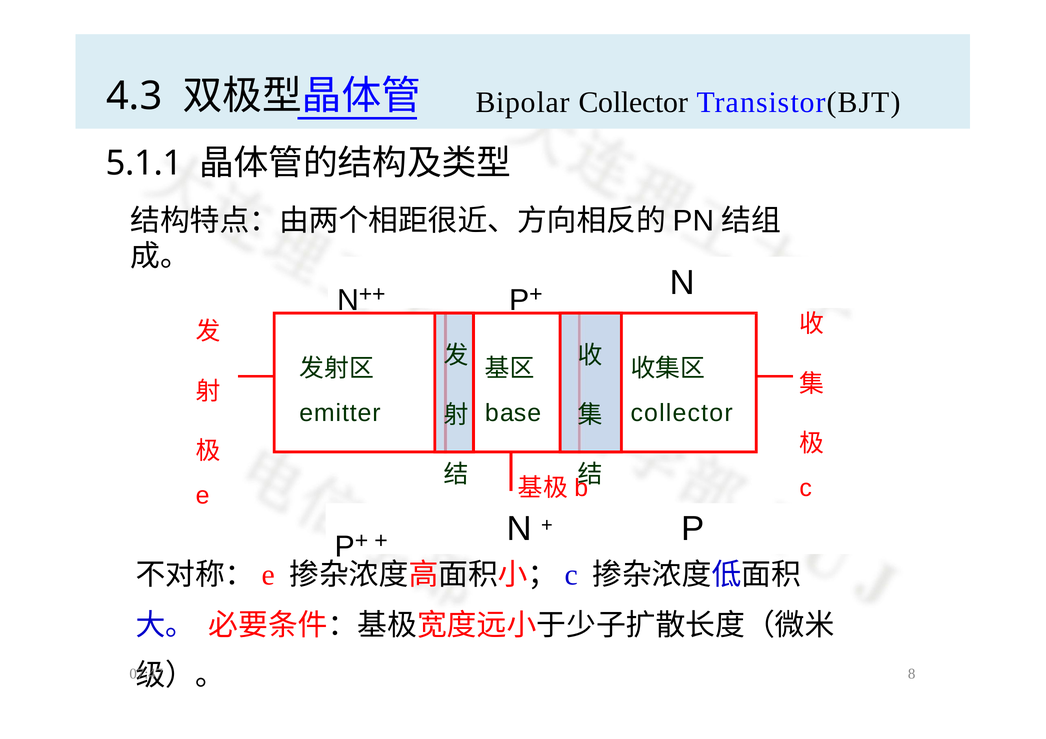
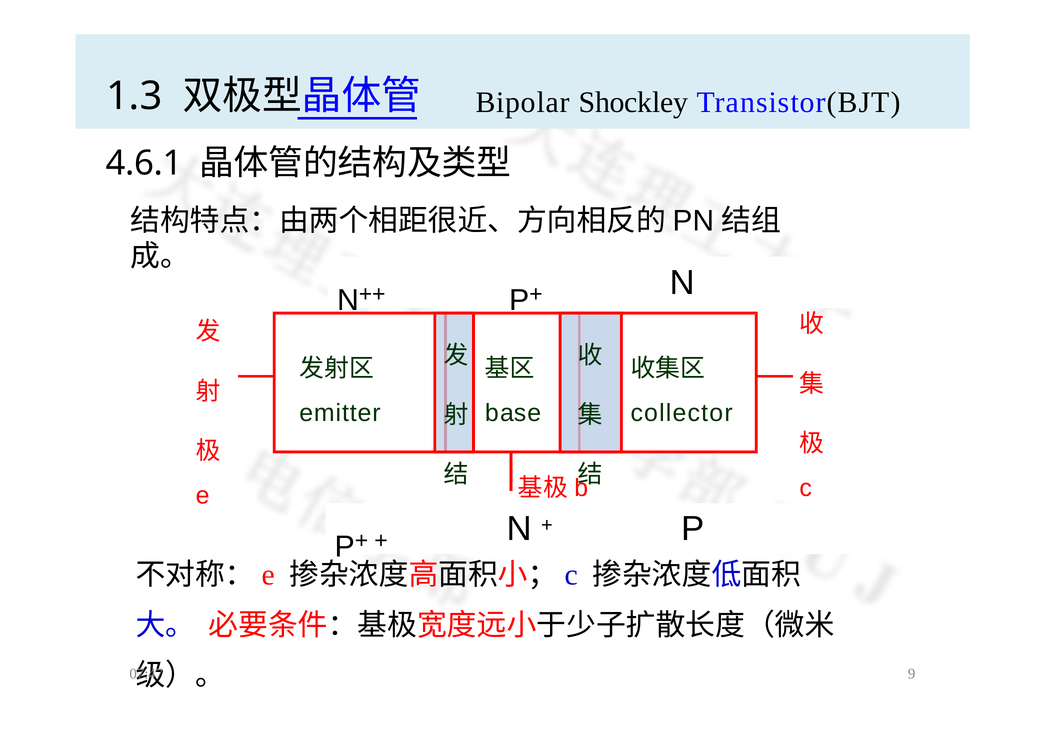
4.3: 4.3 -> 1.3
Bipolar Collector: Collector -> Shockley
5.1.1: 5.1.1 -> 4.6.1
8: 8 -> 9
